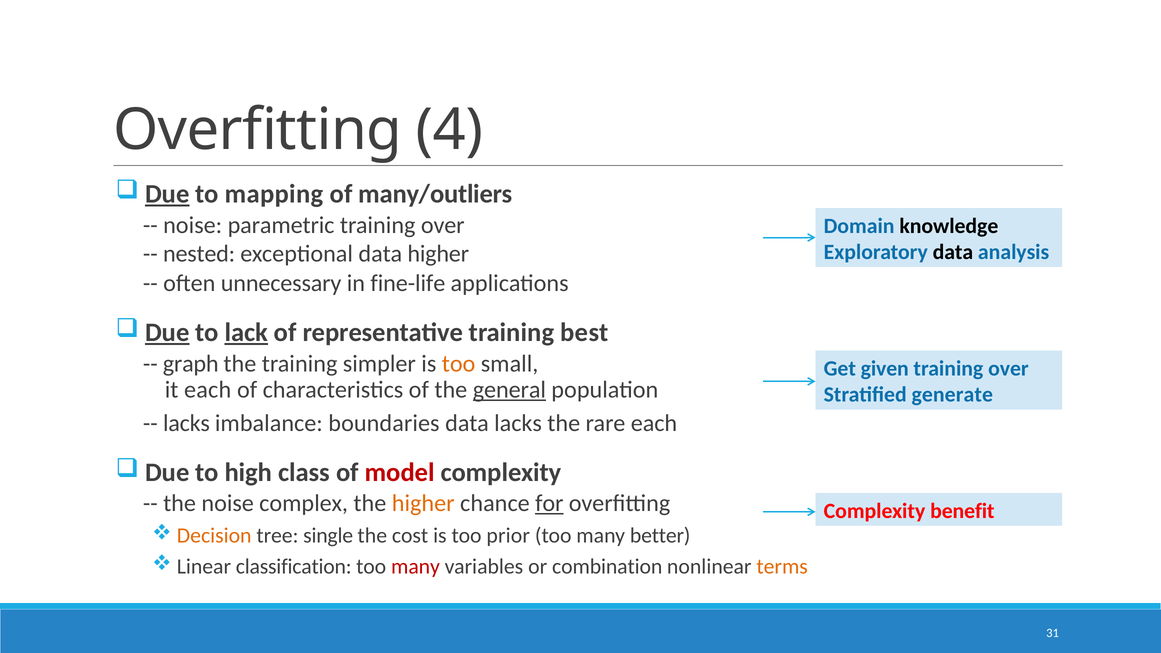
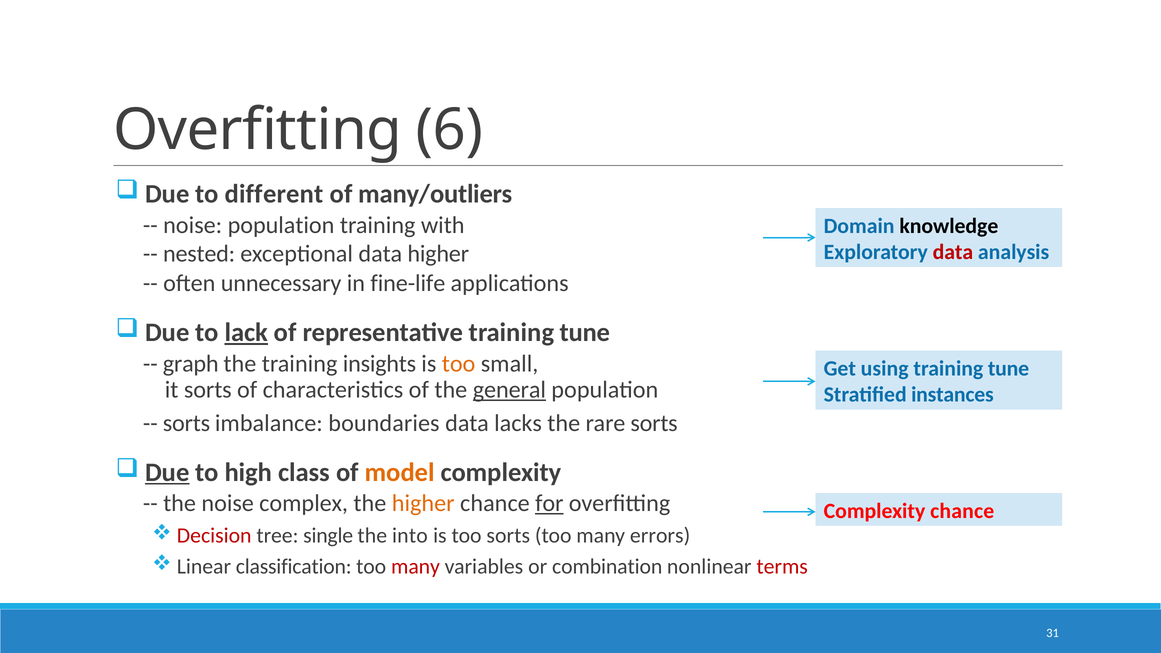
4: 4 -> 6
Due at (167, 194) underline: present -> none
mapping: mapping -> different
noise parametric: parametric -> population
over at (443, 225): over -> with
data at (953, 252) colour: black -> red
Due at (167, 333) underline: present -> none
representative training best: best -> tune
simpler: simpler -> insights
given: given -> using
over at (1008, 369): over -> tune
it each: each -> sorts
generate: generate -> instances
lacks at (186, 423): lacks -> sorts
rare each: each -> sorts
Due at (167, 472) underline: none -> present
model colour: red -> orange
Complexity benefit: benefit -> chance
Decision colour: orange -> red
cost: cost -> into
too prior: prior -> sorts
better: better -> errors
terms colour: orange -> red
